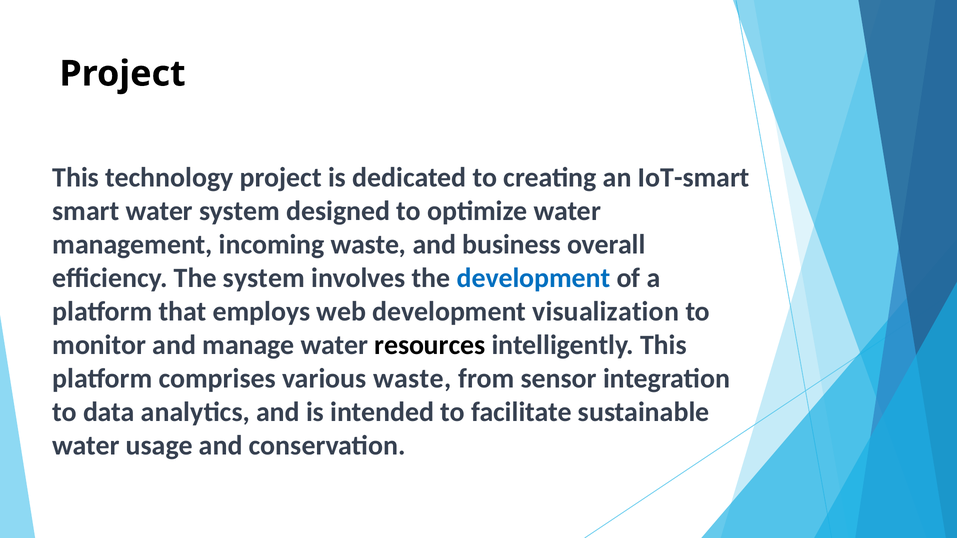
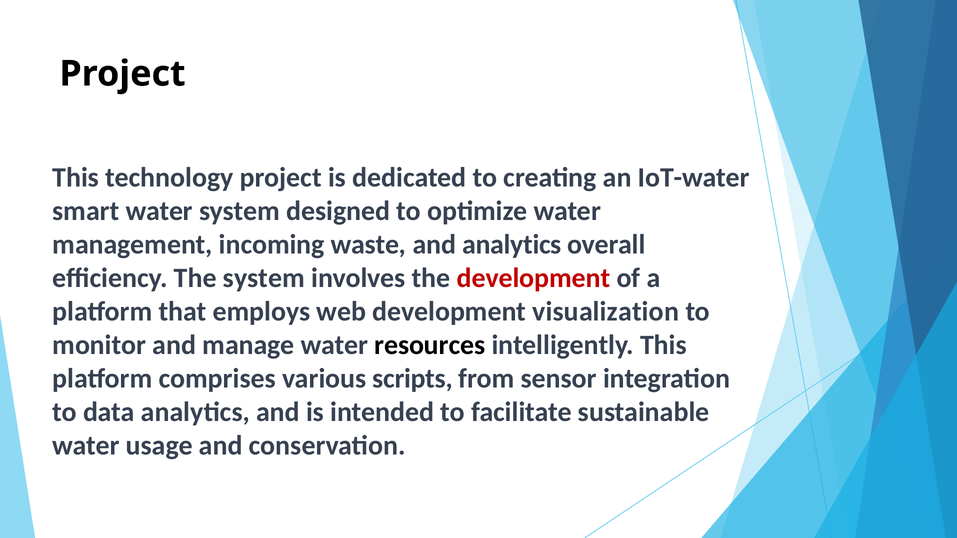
IoT-smart: IoT-smart -> IoT-water
and business: business -> analytics
development at (534, 278) colour: blue -> red
various waste: waste -> scripts
